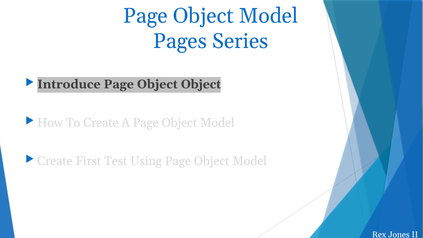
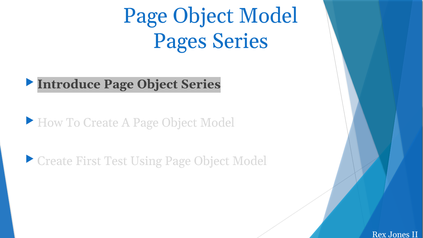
Object Object: Object -> Series
